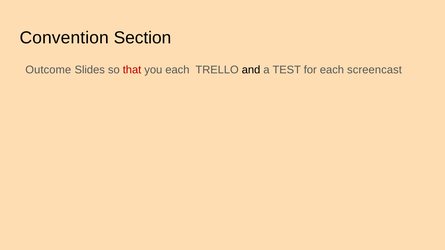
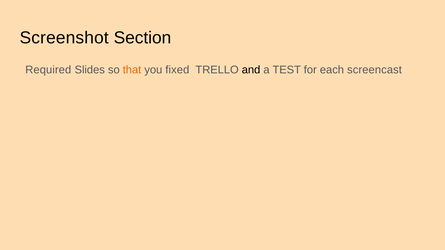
Convention: Convention -> Screenshot
Outcome: Outcome -> Required
that colour: red -> orange
you each: each -> fixed
